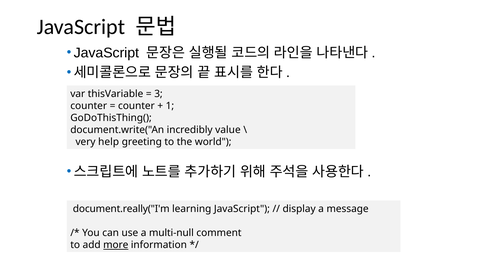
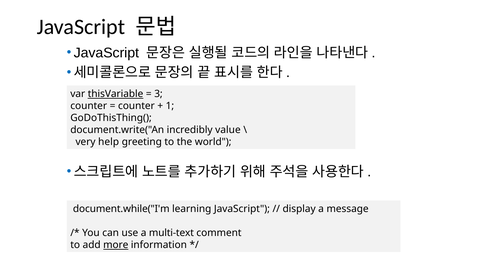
thisVariable underline: none -> present
document.really("I'm: document.really("I'm -> document.while("I'm
multi-null: multi-null -> multi-text
